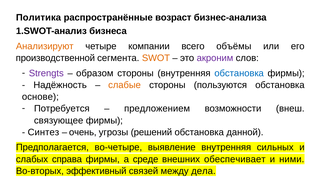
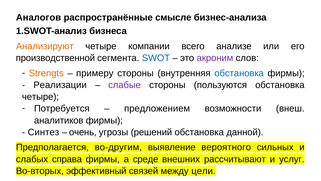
Политика: Политика -> Аналогов
возраст: возраст -> смысле
объёмы: объёмы -> анализе
SWOT colour: orange -> blue
Strengts colour: purple -> orange
образом: образом -> примеру
Надёжность: Надёжность -> Реализации
слабые colour: orange -> purple
основе at (40, 97): основе -> четыре
связующее: связующее -> аналитиков
во-четыре: во-четыре -> во-другим
выявление внутренняя: внутренняя -> вероятного
обеспечивает: обеспечивает -> рассчитывают
ними: ними -> услуг
дела: дела -> цели
